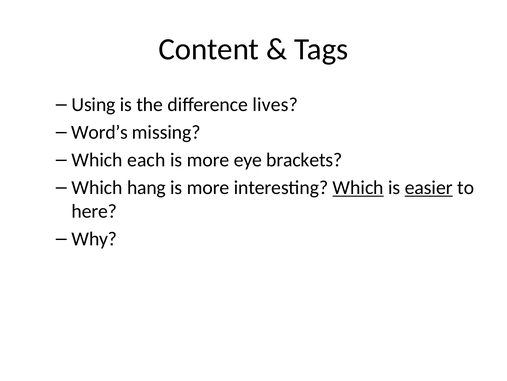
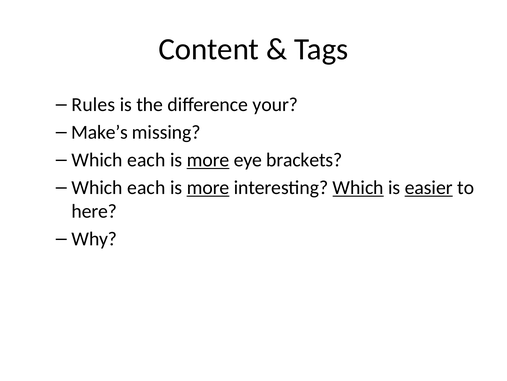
Using: Using -> Rules
lives: lives -> your
Word’s: Word’s -> Make’s
more at (208, 160) underline: none -> present
hang at (146, 187): hang -> each
more at (208, 187) underline: none -> present
